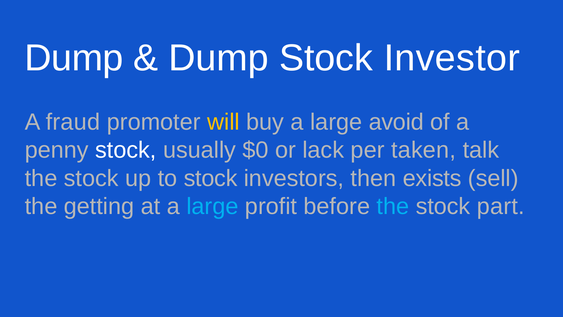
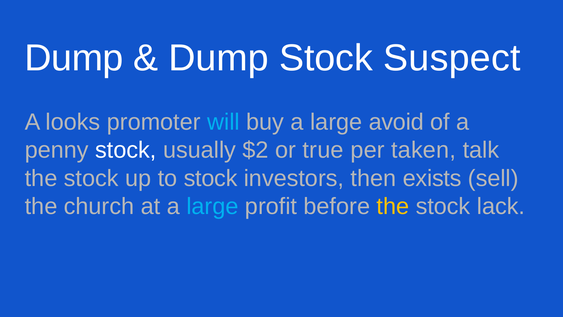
Investor: Investor -> Suspect
fraud: fraud -> looks
will colour: yellow -> light blue
$0: $0 -> $2
lack: lack -> true
getting: getting -> church
the at (393, 206) colour: light blue -> yellow
part: part -> lack
